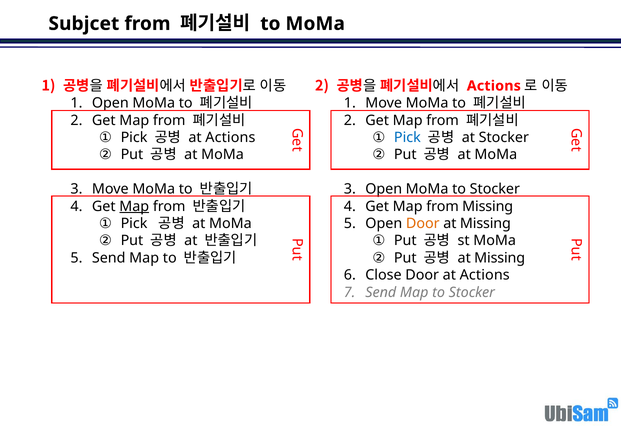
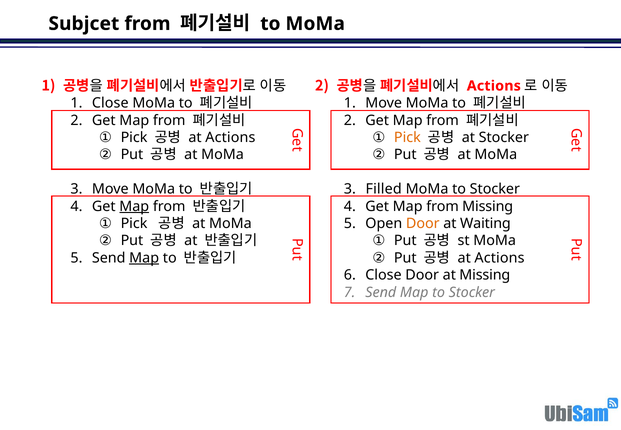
Open at (110, 103): Open -> Close
Pick at (407, 137) colour: blue -> orange
Open at (384, 189): Open -> Filled
Missing at (485, 223): Missing -> Waiting
Missing at (500, 258): Missing -> Actions
Map at (144, 258) underline: none -> present
Door at Actions: Actions -> Missing
